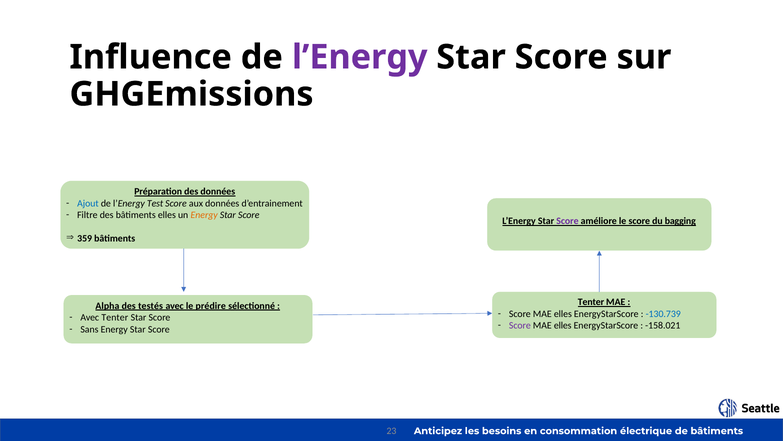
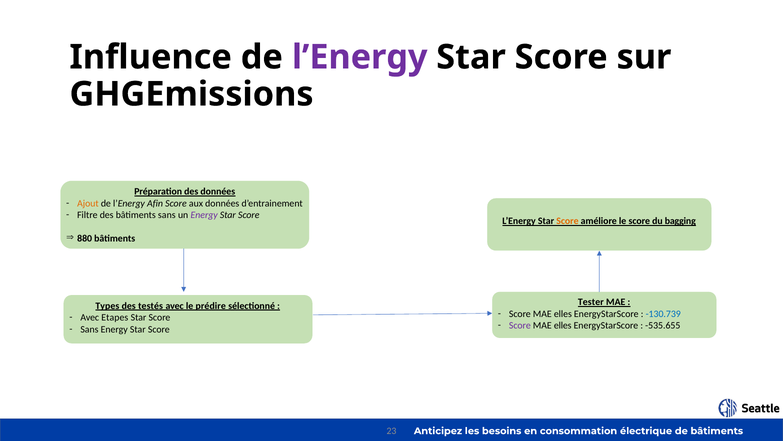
Ajout colour: blue -> orange
Test: Test -> Afin
bâtiments elles: elles -> sans
Energy at (204, 215) colour: orange -> purple
Score at (567, 221) colour: purple -> orange
359: 359 -> 880
Tenter at (591, 302): Tenter -> Tester
Alpha: Alpha -> Types
Avec Tenter: Tenter -> Etapes
-158.021: -158.021 -> -535.655
